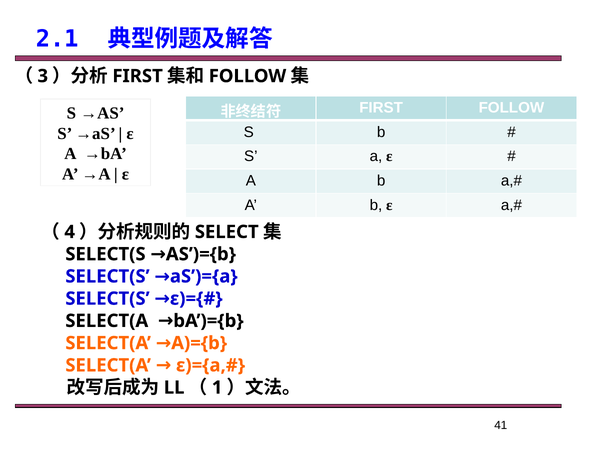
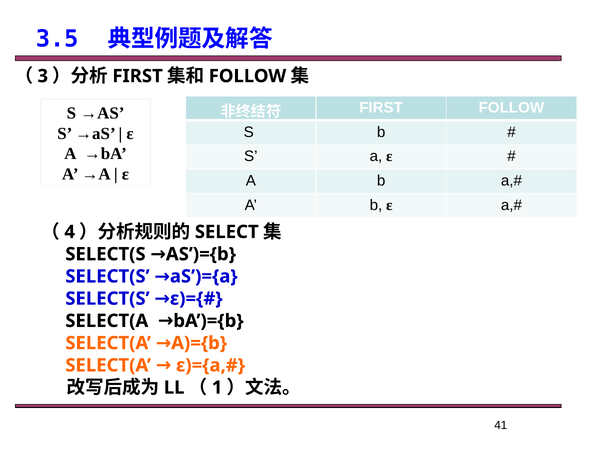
2.1: 2.1 -> 3.5
